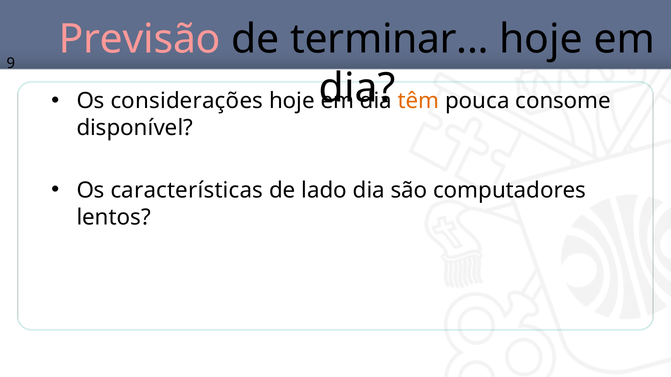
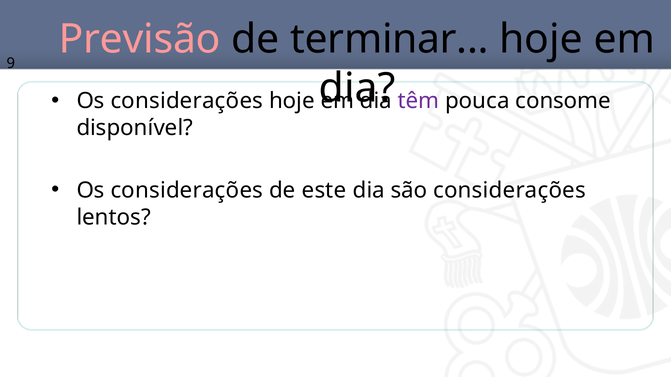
têm colour: orange -> purple
características at (187, 191): características -> considerações
lado: lado -> este
são computadores: computadores -> considerações
